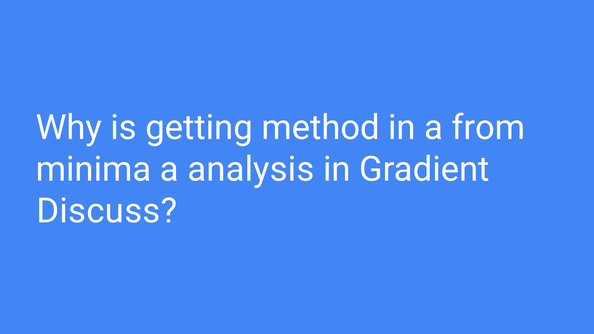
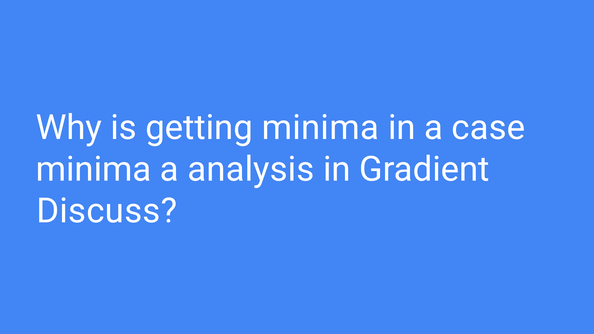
getting method: method -> minima
from: from -> case
